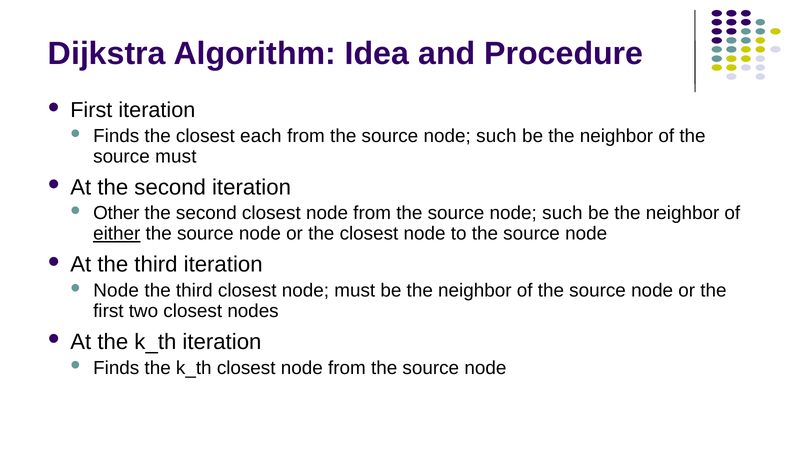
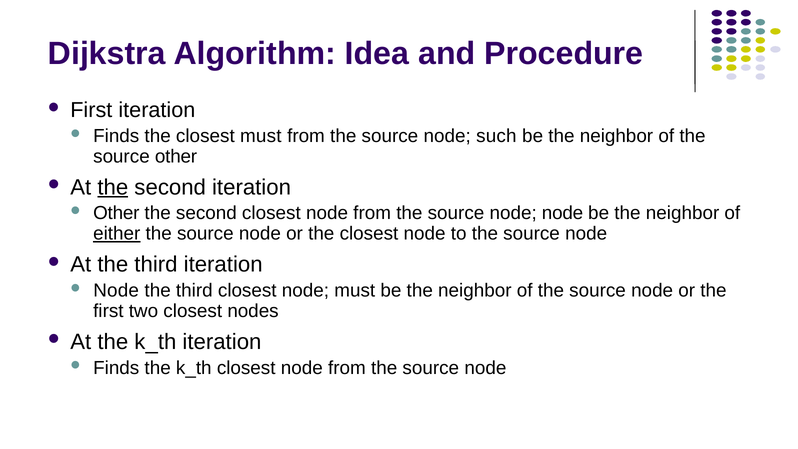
closest each: each -> must
source must: must -> other
the at (113, 187) underline: none -> present
such at (562, 213): such -> node
